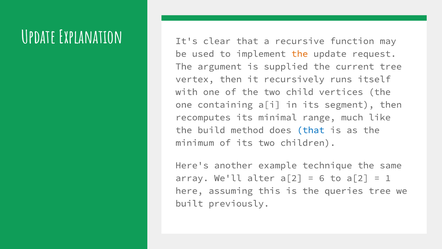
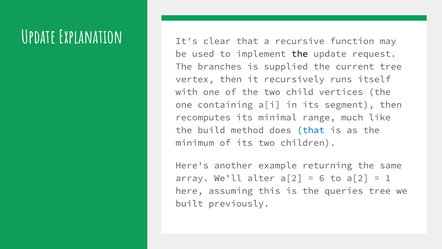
the at (300, 54) colour: orange -> black
argument: argument -> branches
technique: technique -> returning
